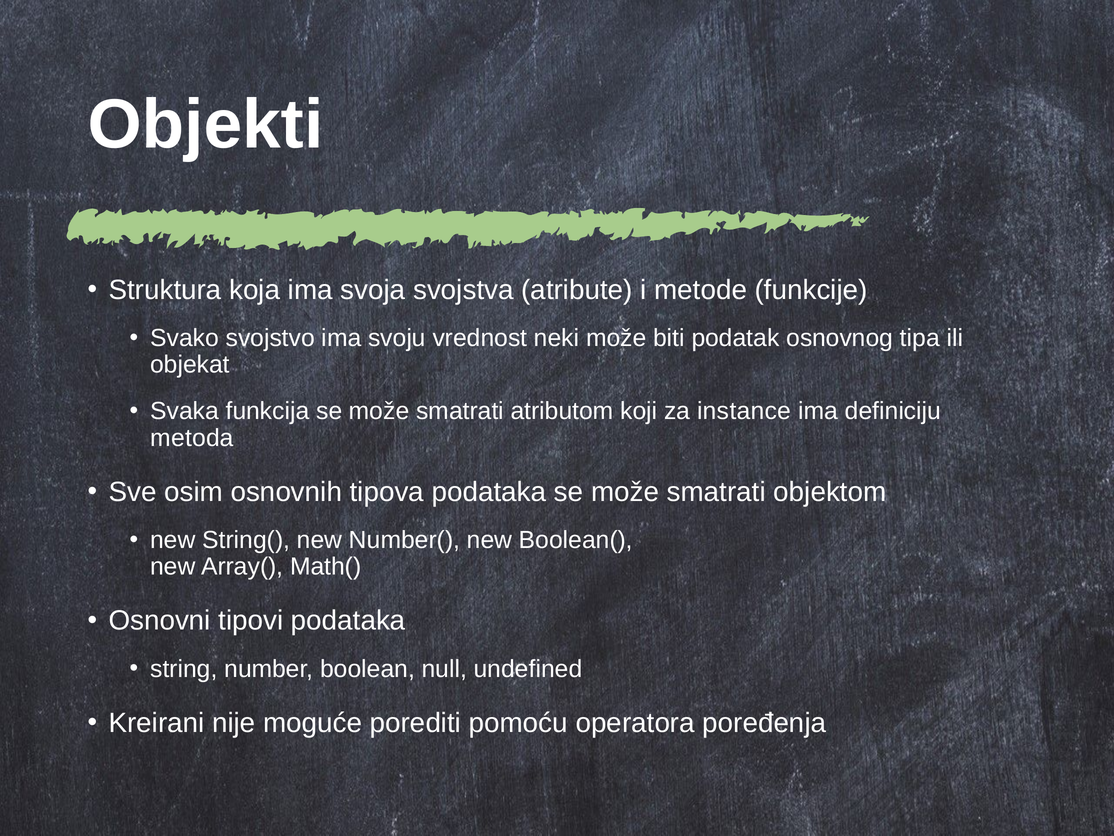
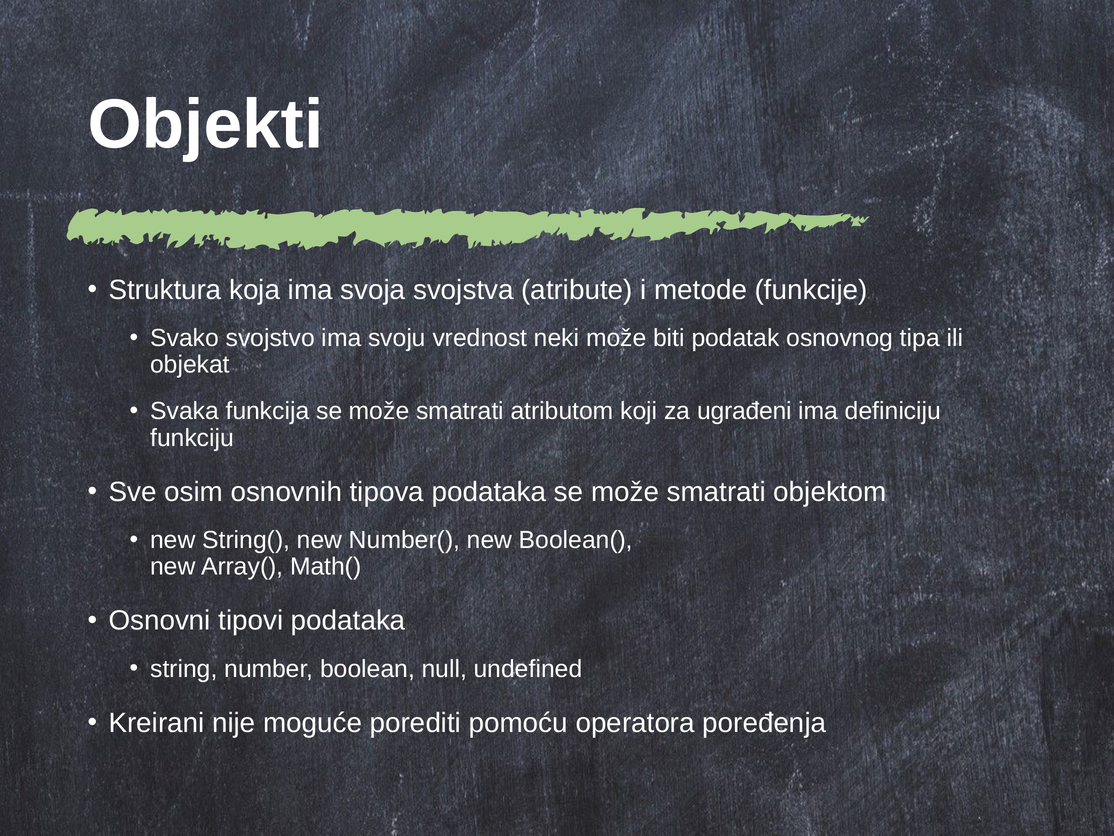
instance: instance -> ugrađeni
metoda: metoda -> funkciju
